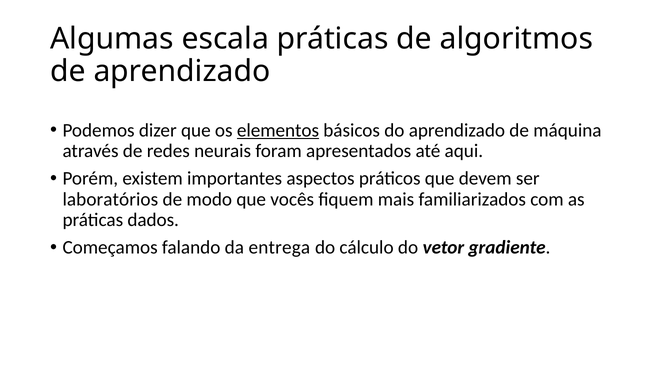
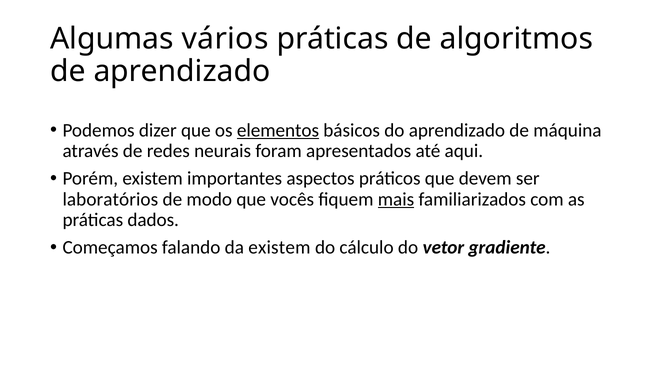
escala: escala -> vários
mais underline: none -> present
da entrega: entrega -> existem
